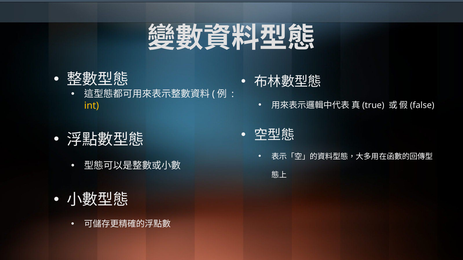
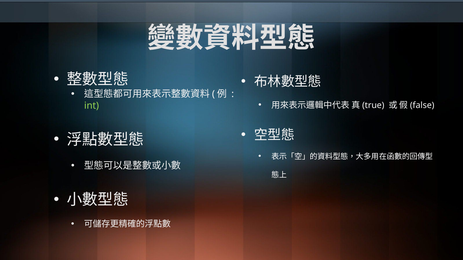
int colour: yellow -> light green
